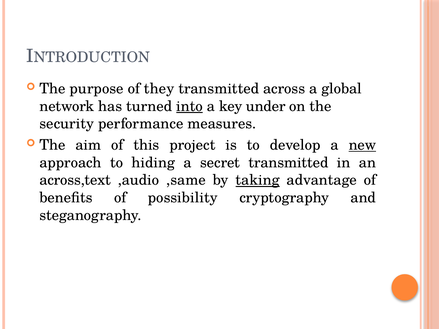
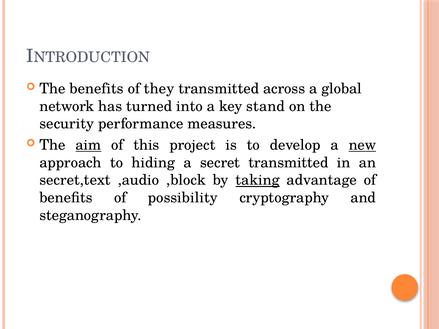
The purpose: purpose -> benefits
into underline: present -> none
under: under -> stand
aim underline: none -> present
across,text: across,text -> secret,text
,same: ,same -> ,block
